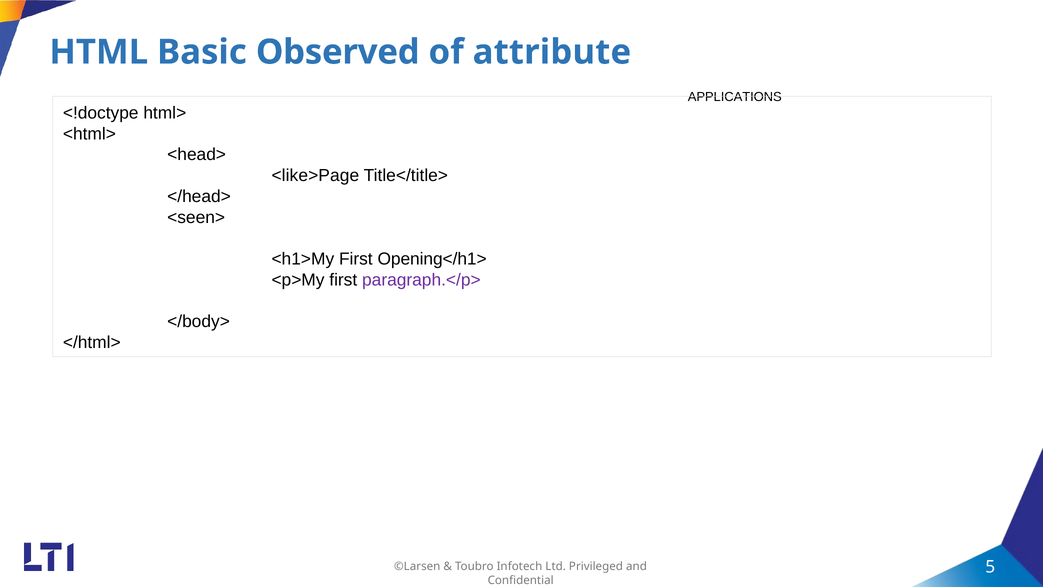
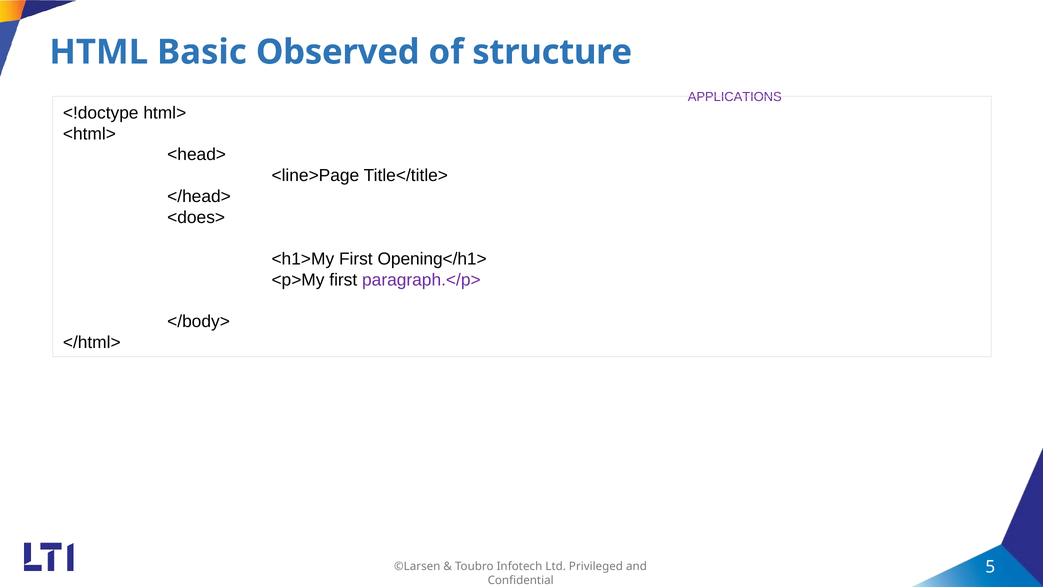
attribute: attribute -> structure
APPLICATIONS colour: black -> purple
<like>Page: <like>Page -> <line>Page
<seen>: <seen> -> <does>
